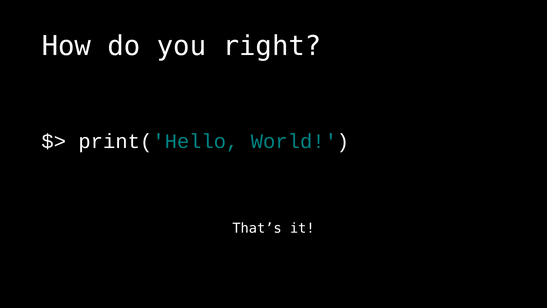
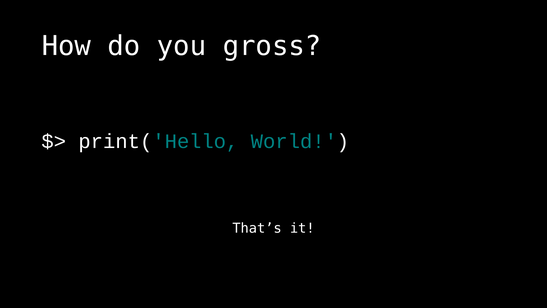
right: right -> gross
